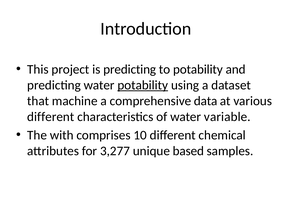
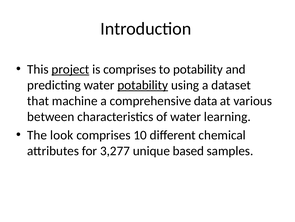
project underline: none -> present
is predicting: predicting -> comprises
different at (51, 116): different -> between
variable: variable -> learning
with: with -> look
